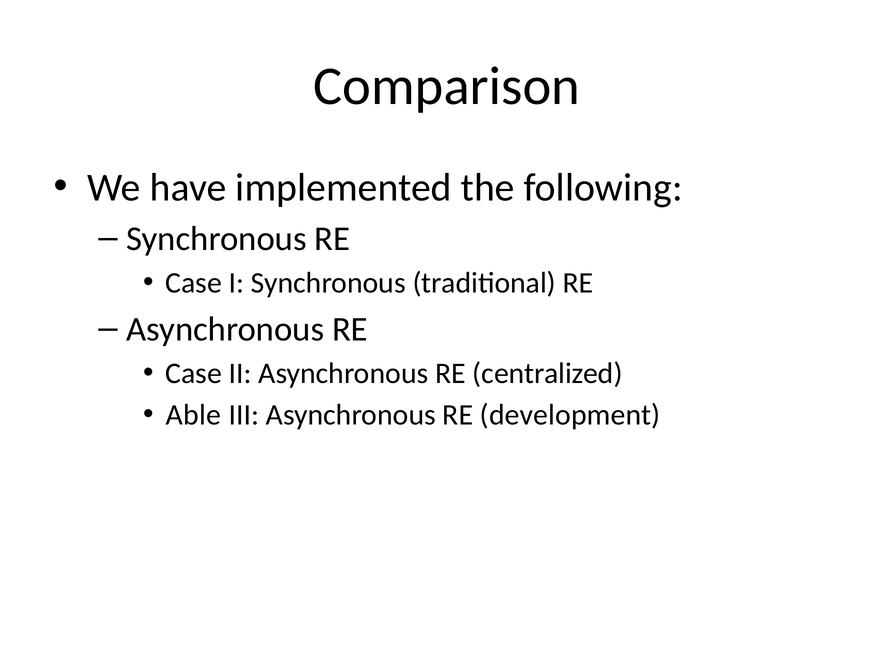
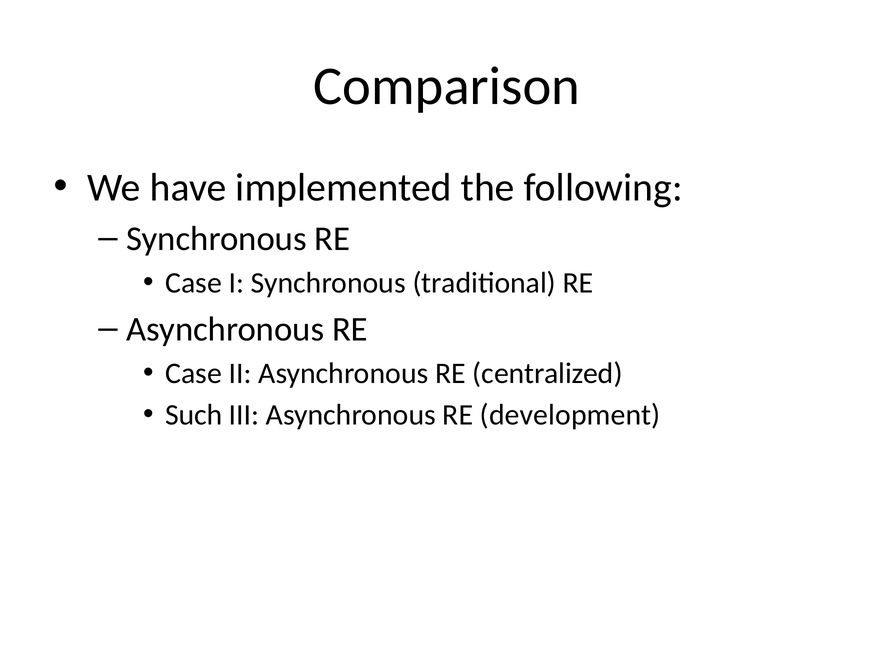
Able: Able -> Such
